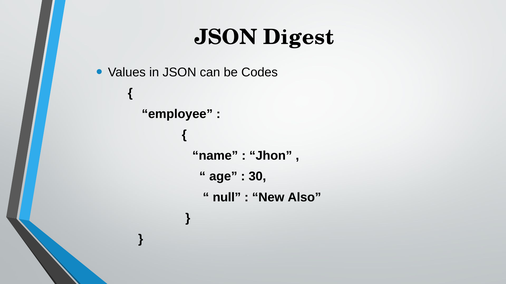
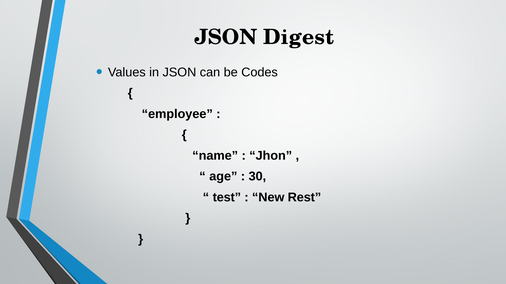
null: null -> test
Also: Also -> Rest
